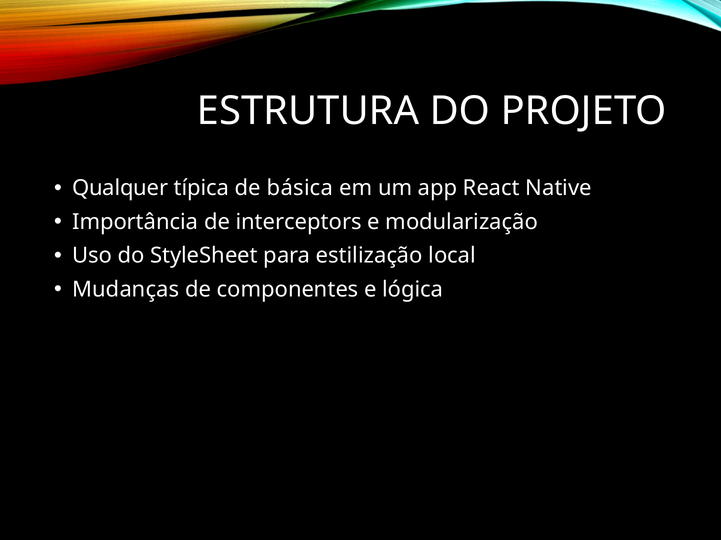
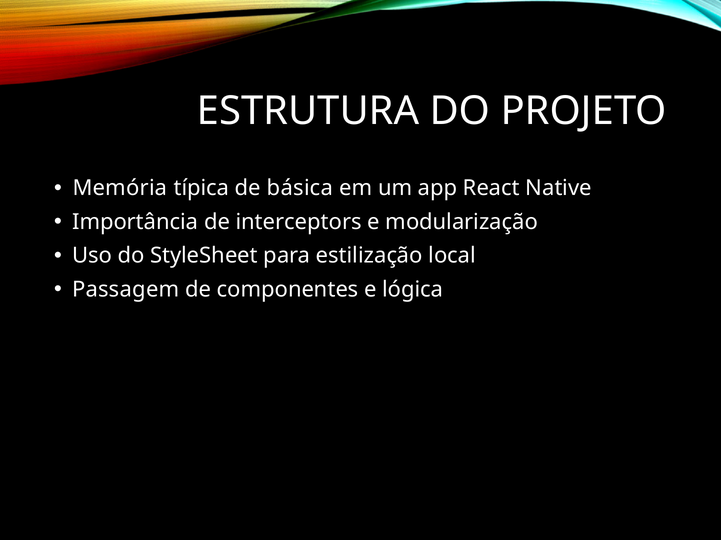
Qualquer: Qualquer -> Memória
Mudanças: Mudanças -> Passagem
